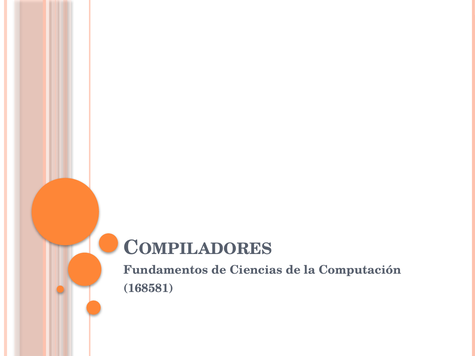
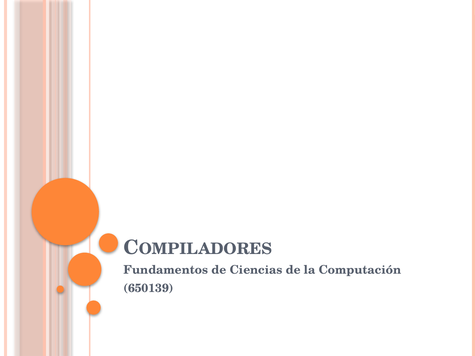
168581: 168581 -> 650139
